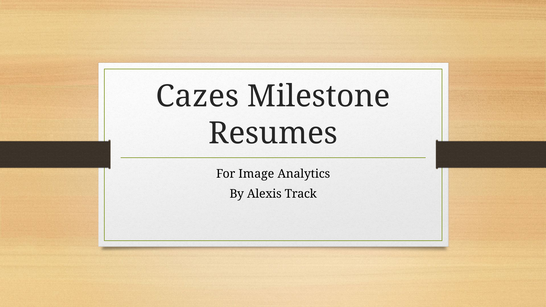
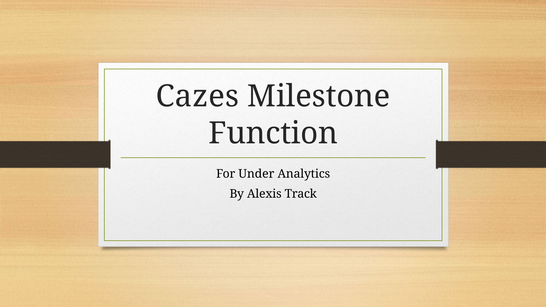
Resumes: Resumes -> Function
Image: Image -> Under
